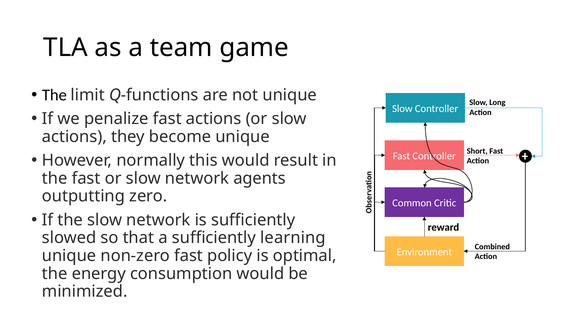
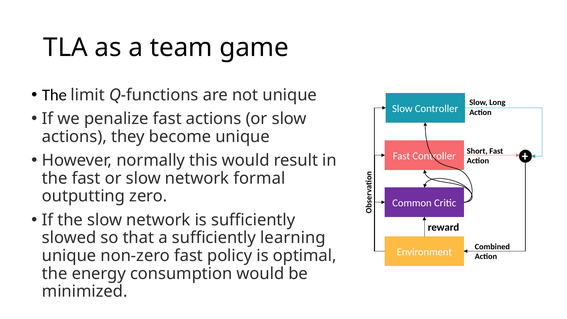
agents: agents -> formal
